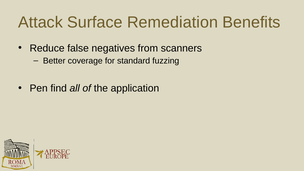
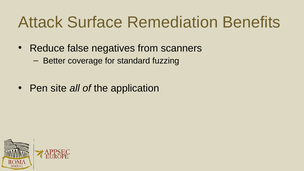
find: find -> site
